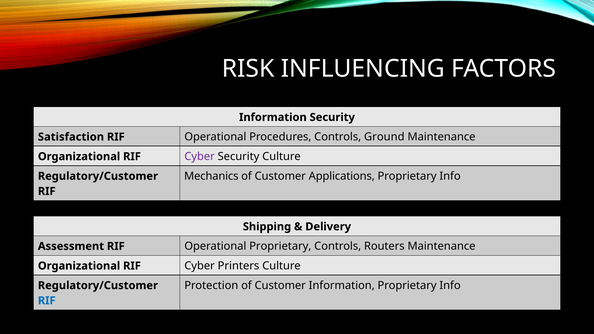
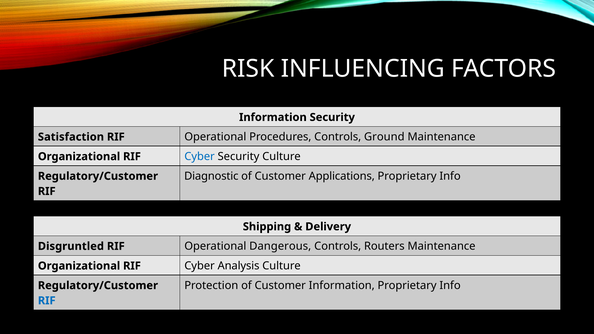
Cyber at (200, 157) colour: purple -> blue
Mechanics: Mechanics -> Diagnostic
Assessment: Assessment -> Disgruntled
Operational Proprietary: Proprietary -> Dangerous
Printers: Printers -> Analysis
